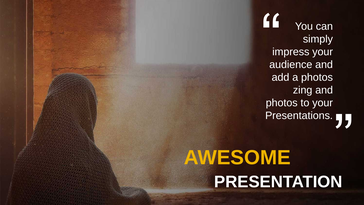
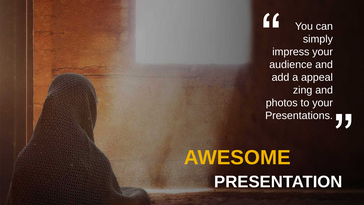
a photos: photos -> appeal
